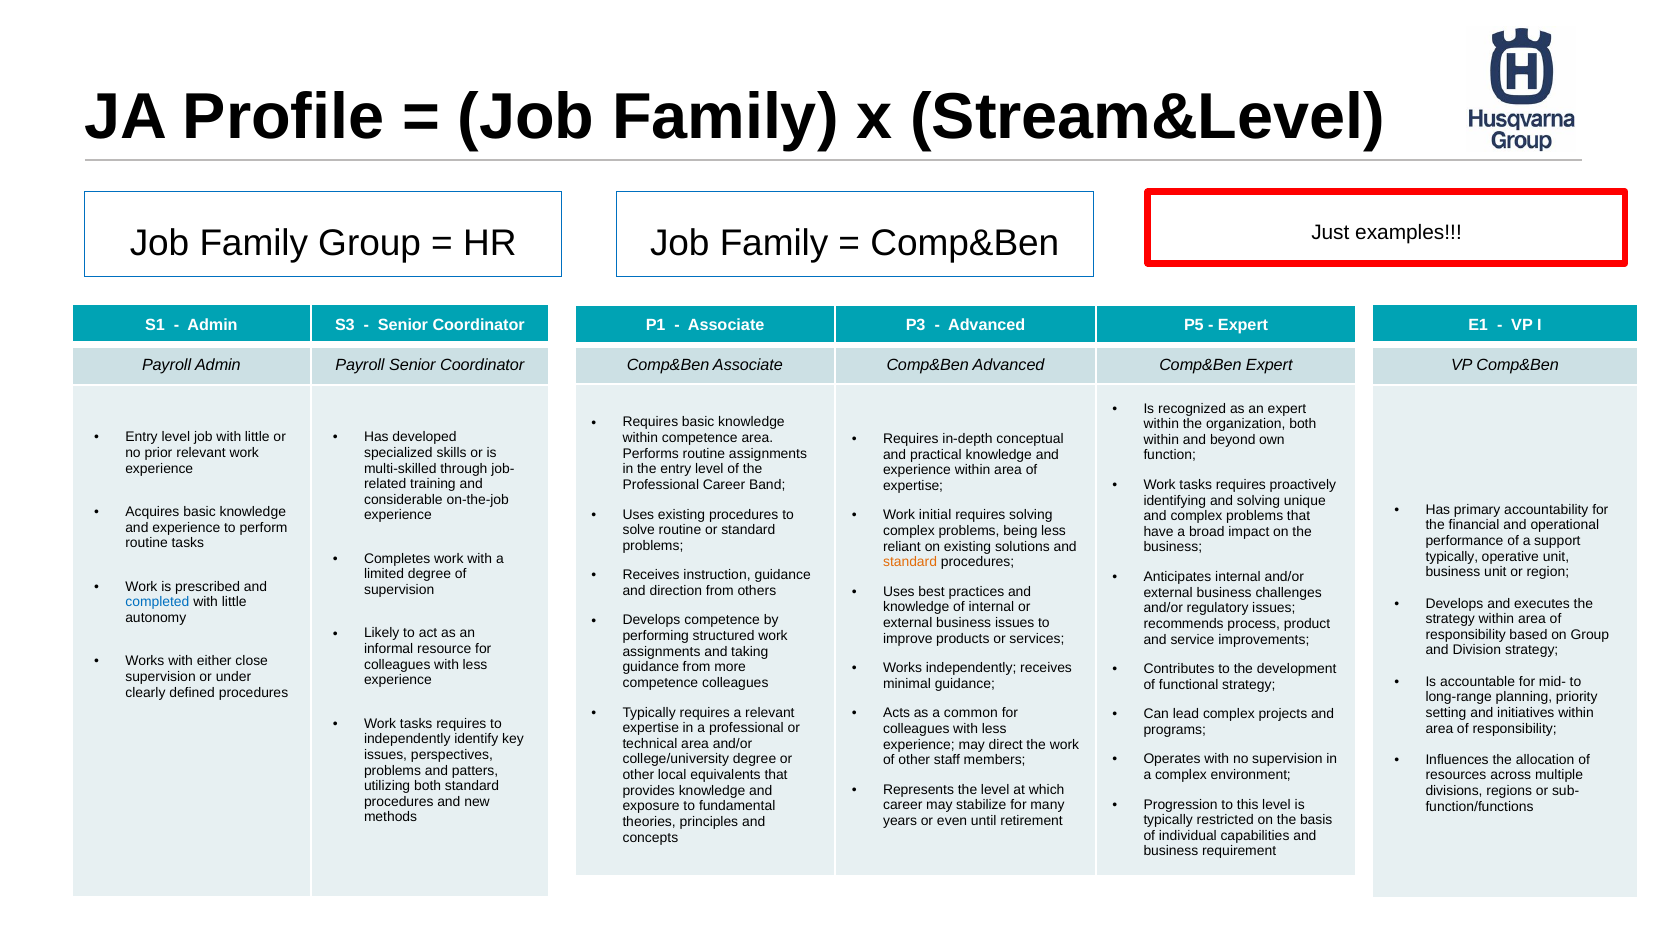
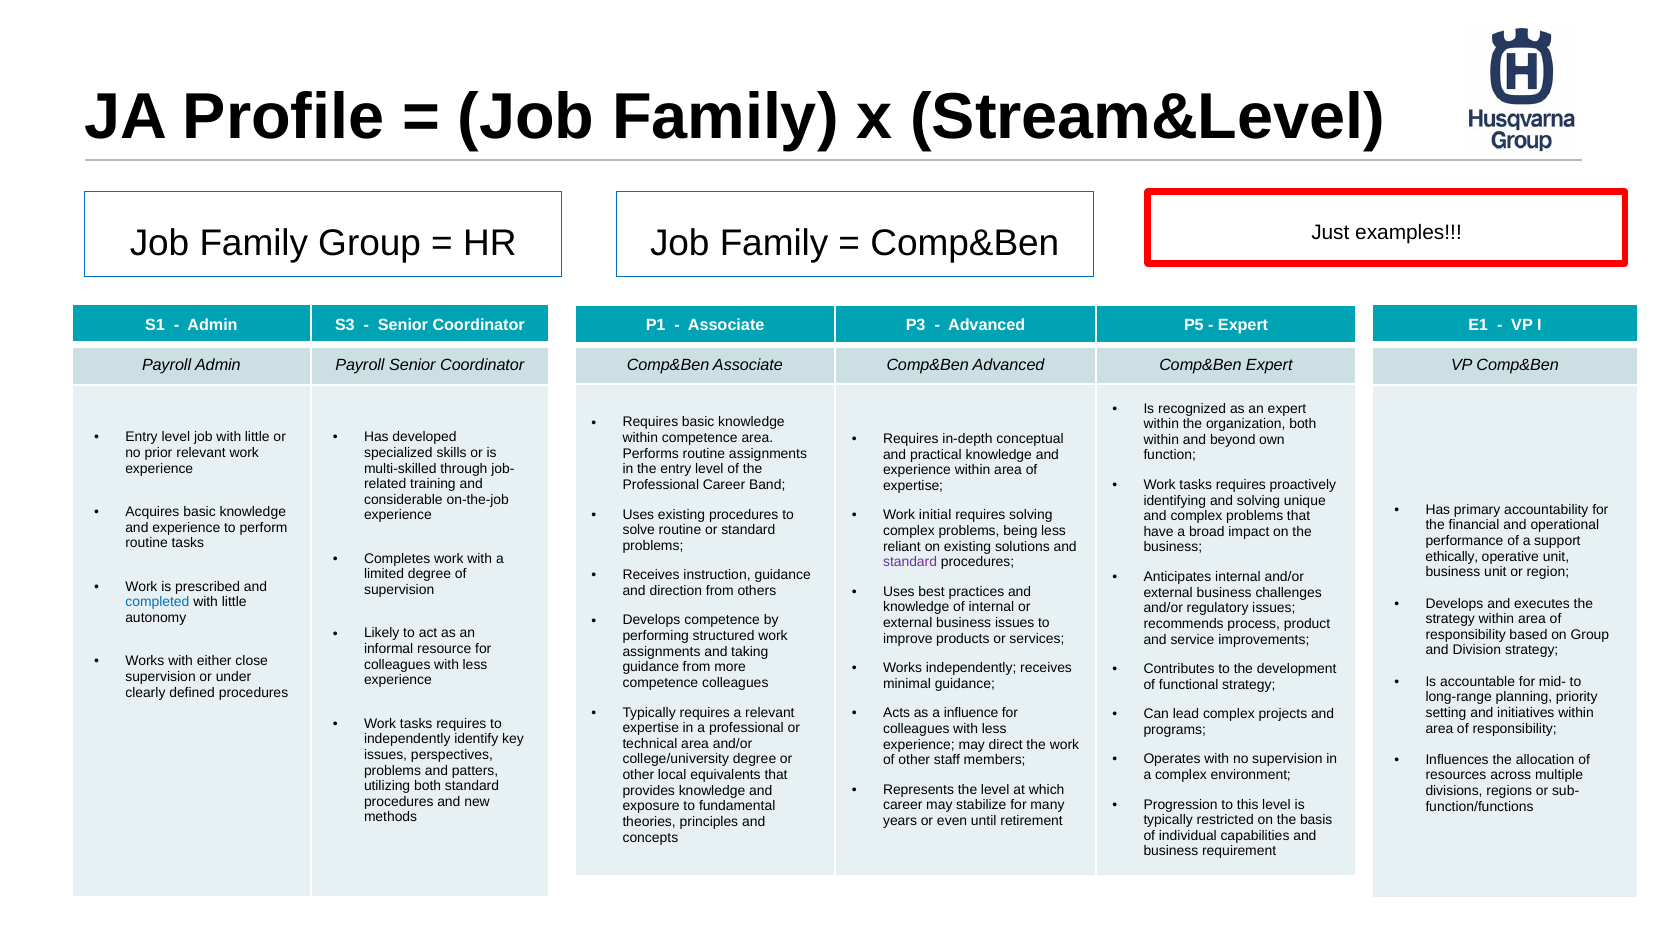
typically at (1452, 556): typically -> ethically
standard at (910, 562) colour: orange -> purple
common: common -> influence
